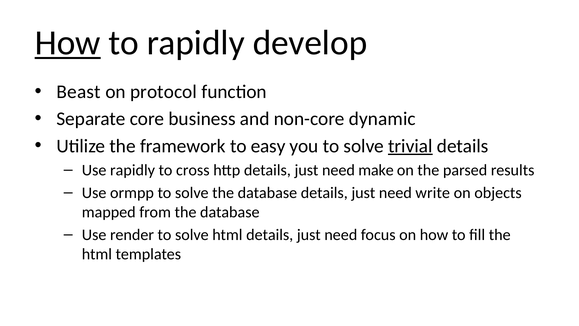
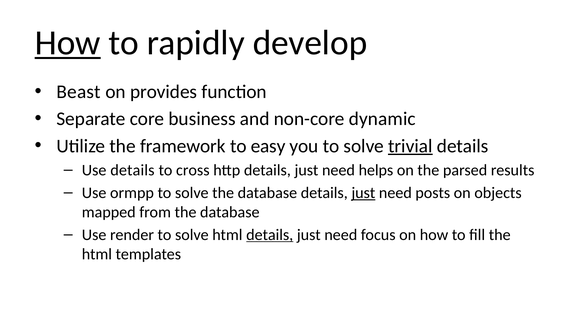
protocol: protocol -> provides
Use rapidly: rapidly -> details
make: make -> helps
just at (363, 193) underline: none -> present
write: write -> posts
details at (270, 235) underline: none -> present
